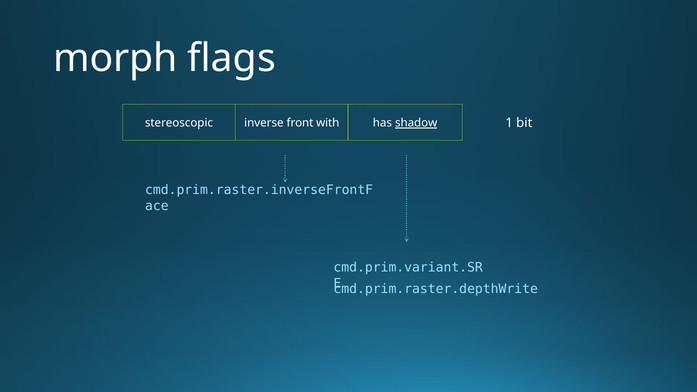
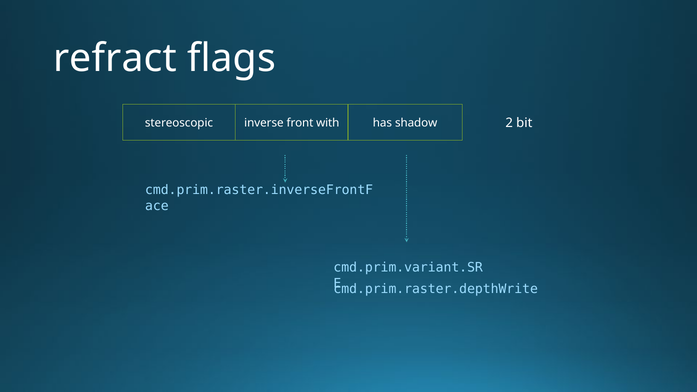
morph: morph -> refract
shadow underline: present -> none
1: 1 -> 2
